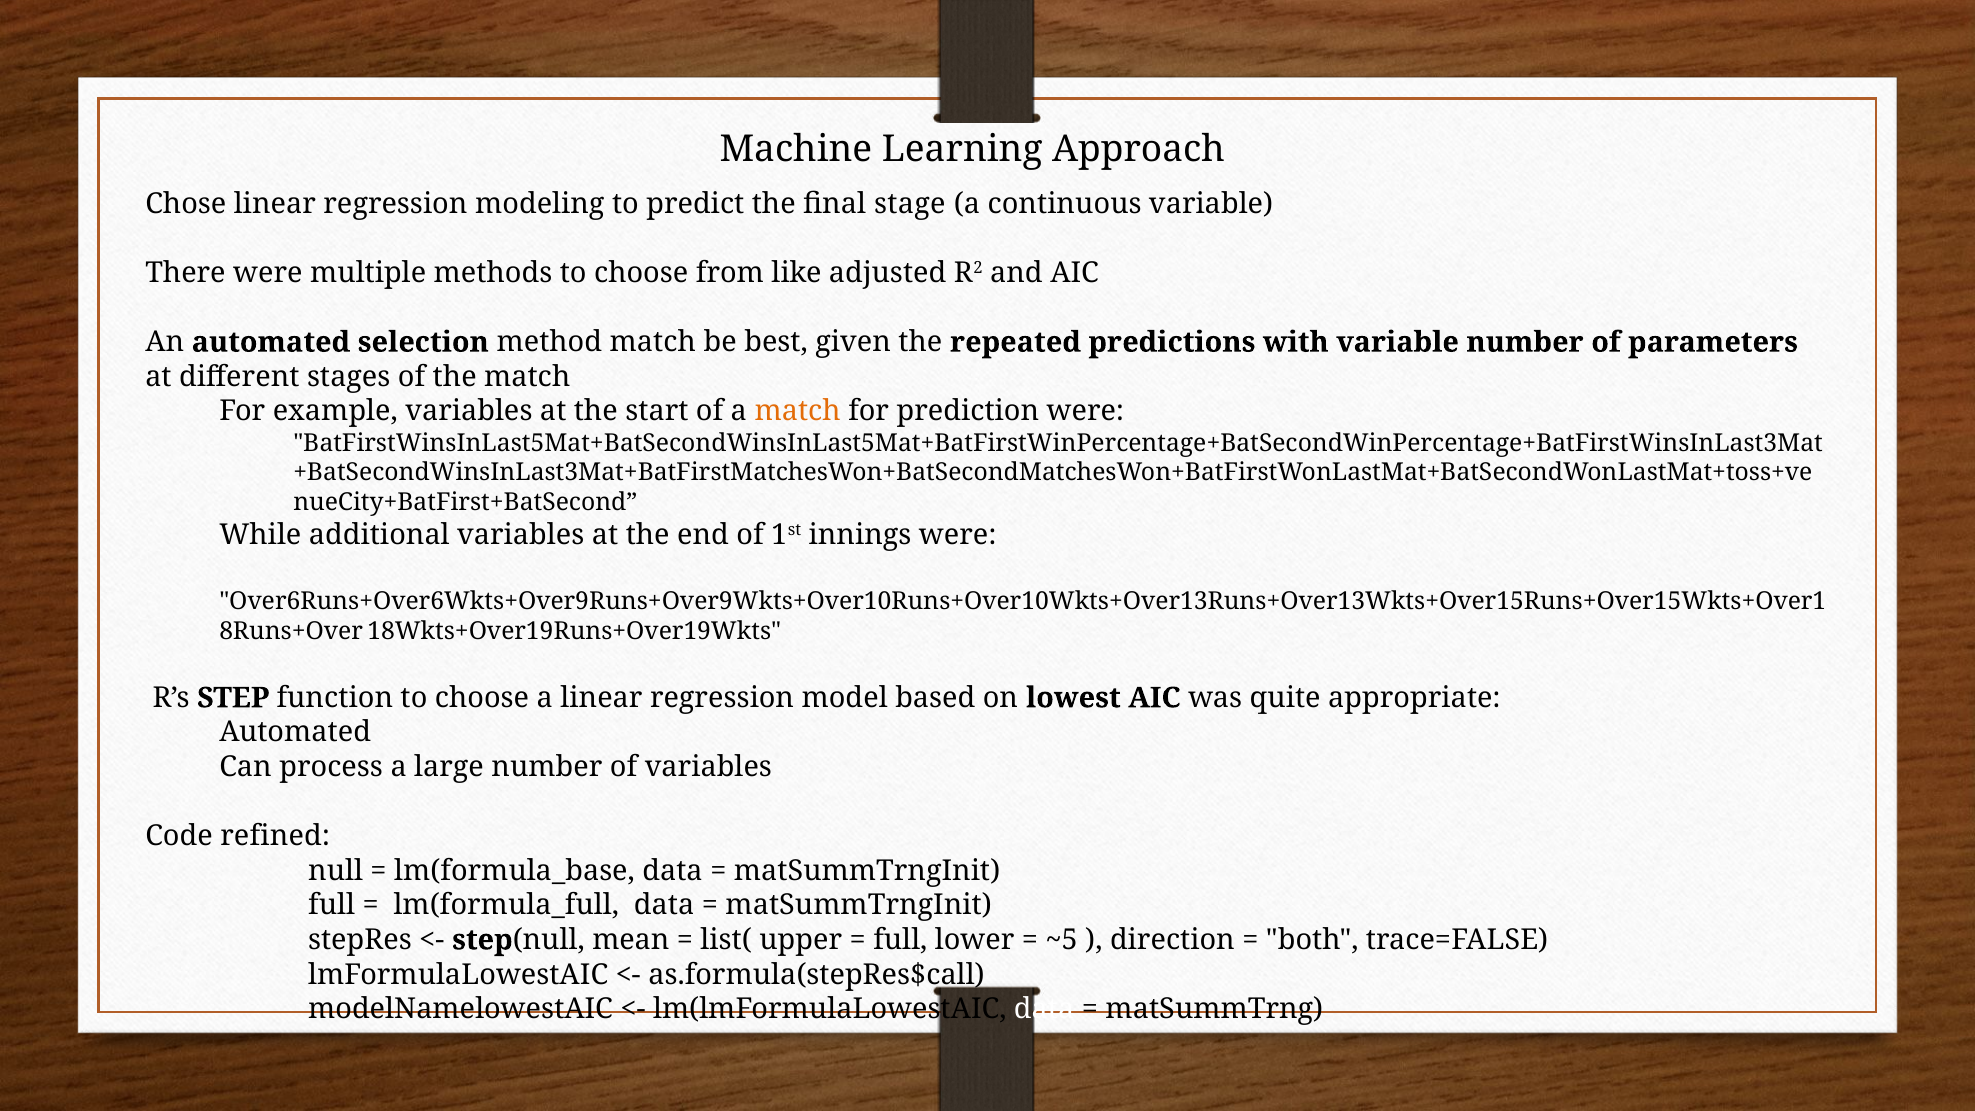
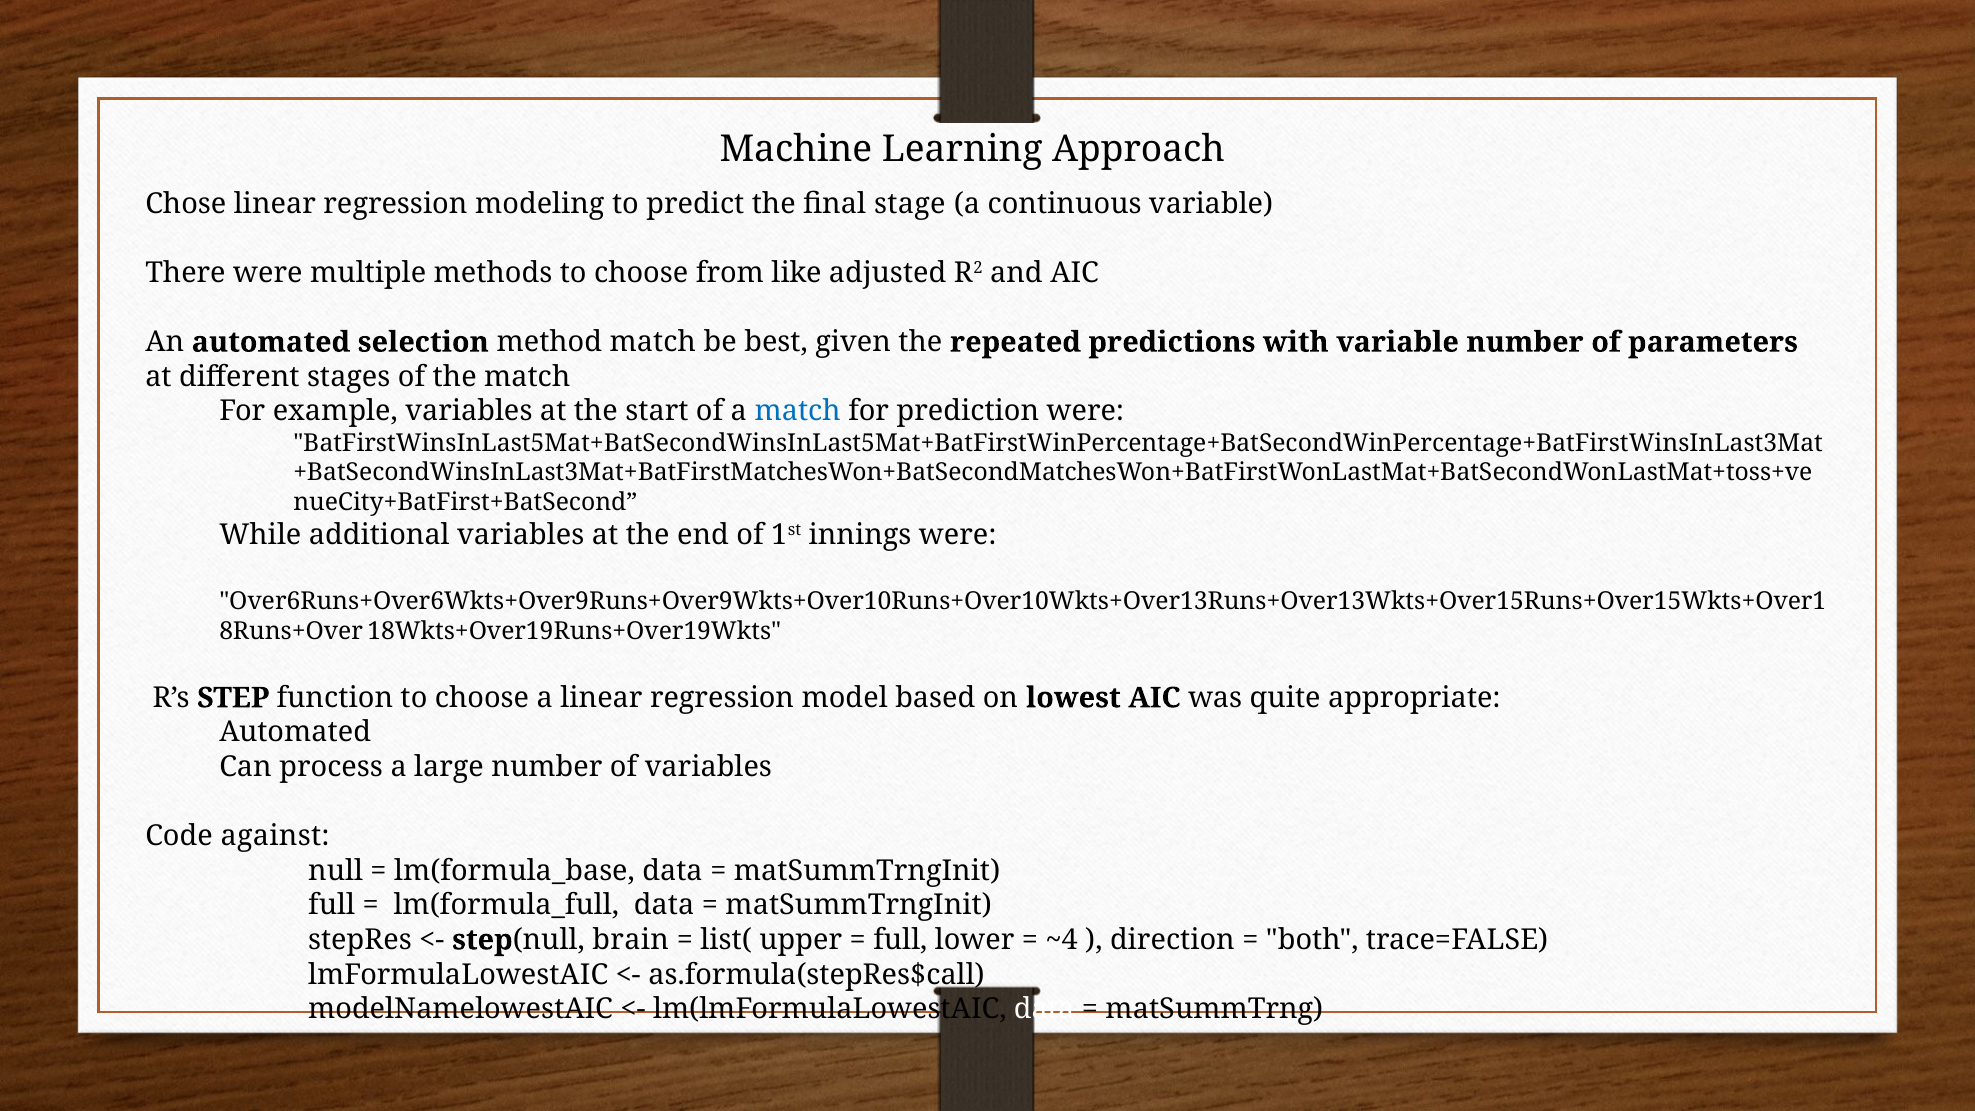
match at (798, 411) colour: orange -> blue
refined: refined -> against
mean: mean -> brain
~5: ~5 -> ~4
